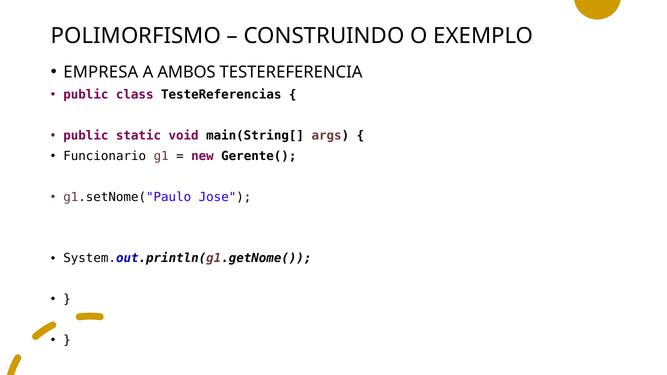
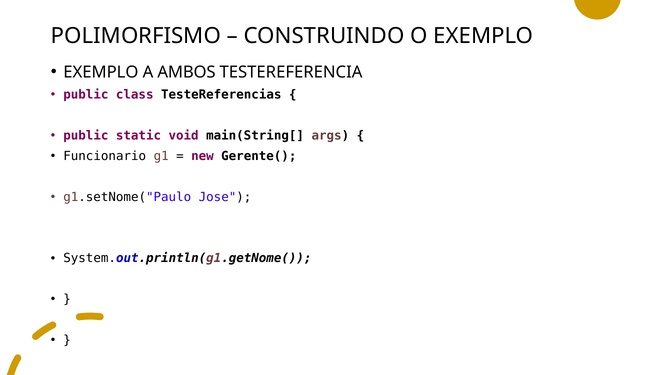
EMPRESA at (101, 72): EMPRESA -> EXEMPLO
